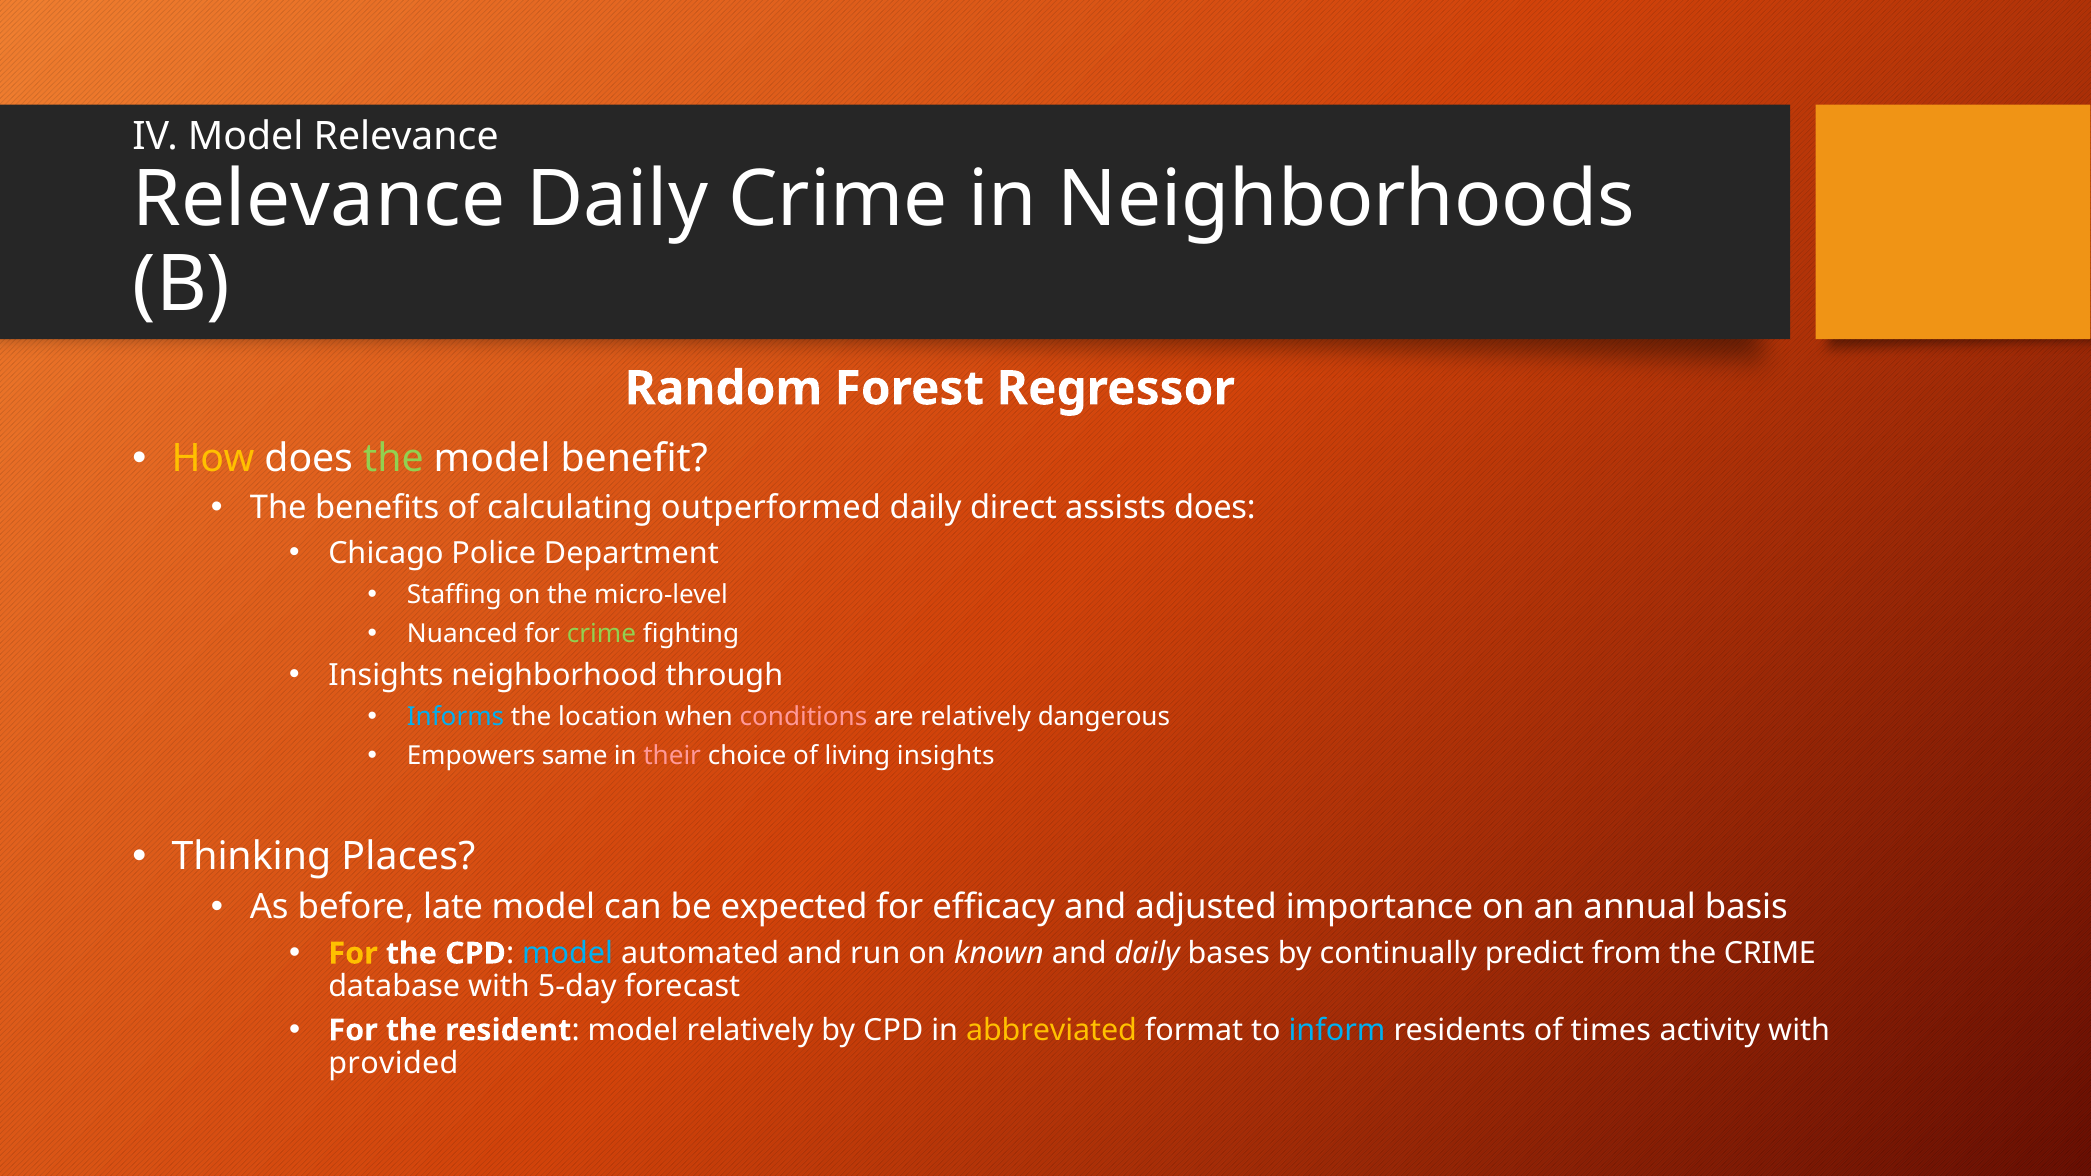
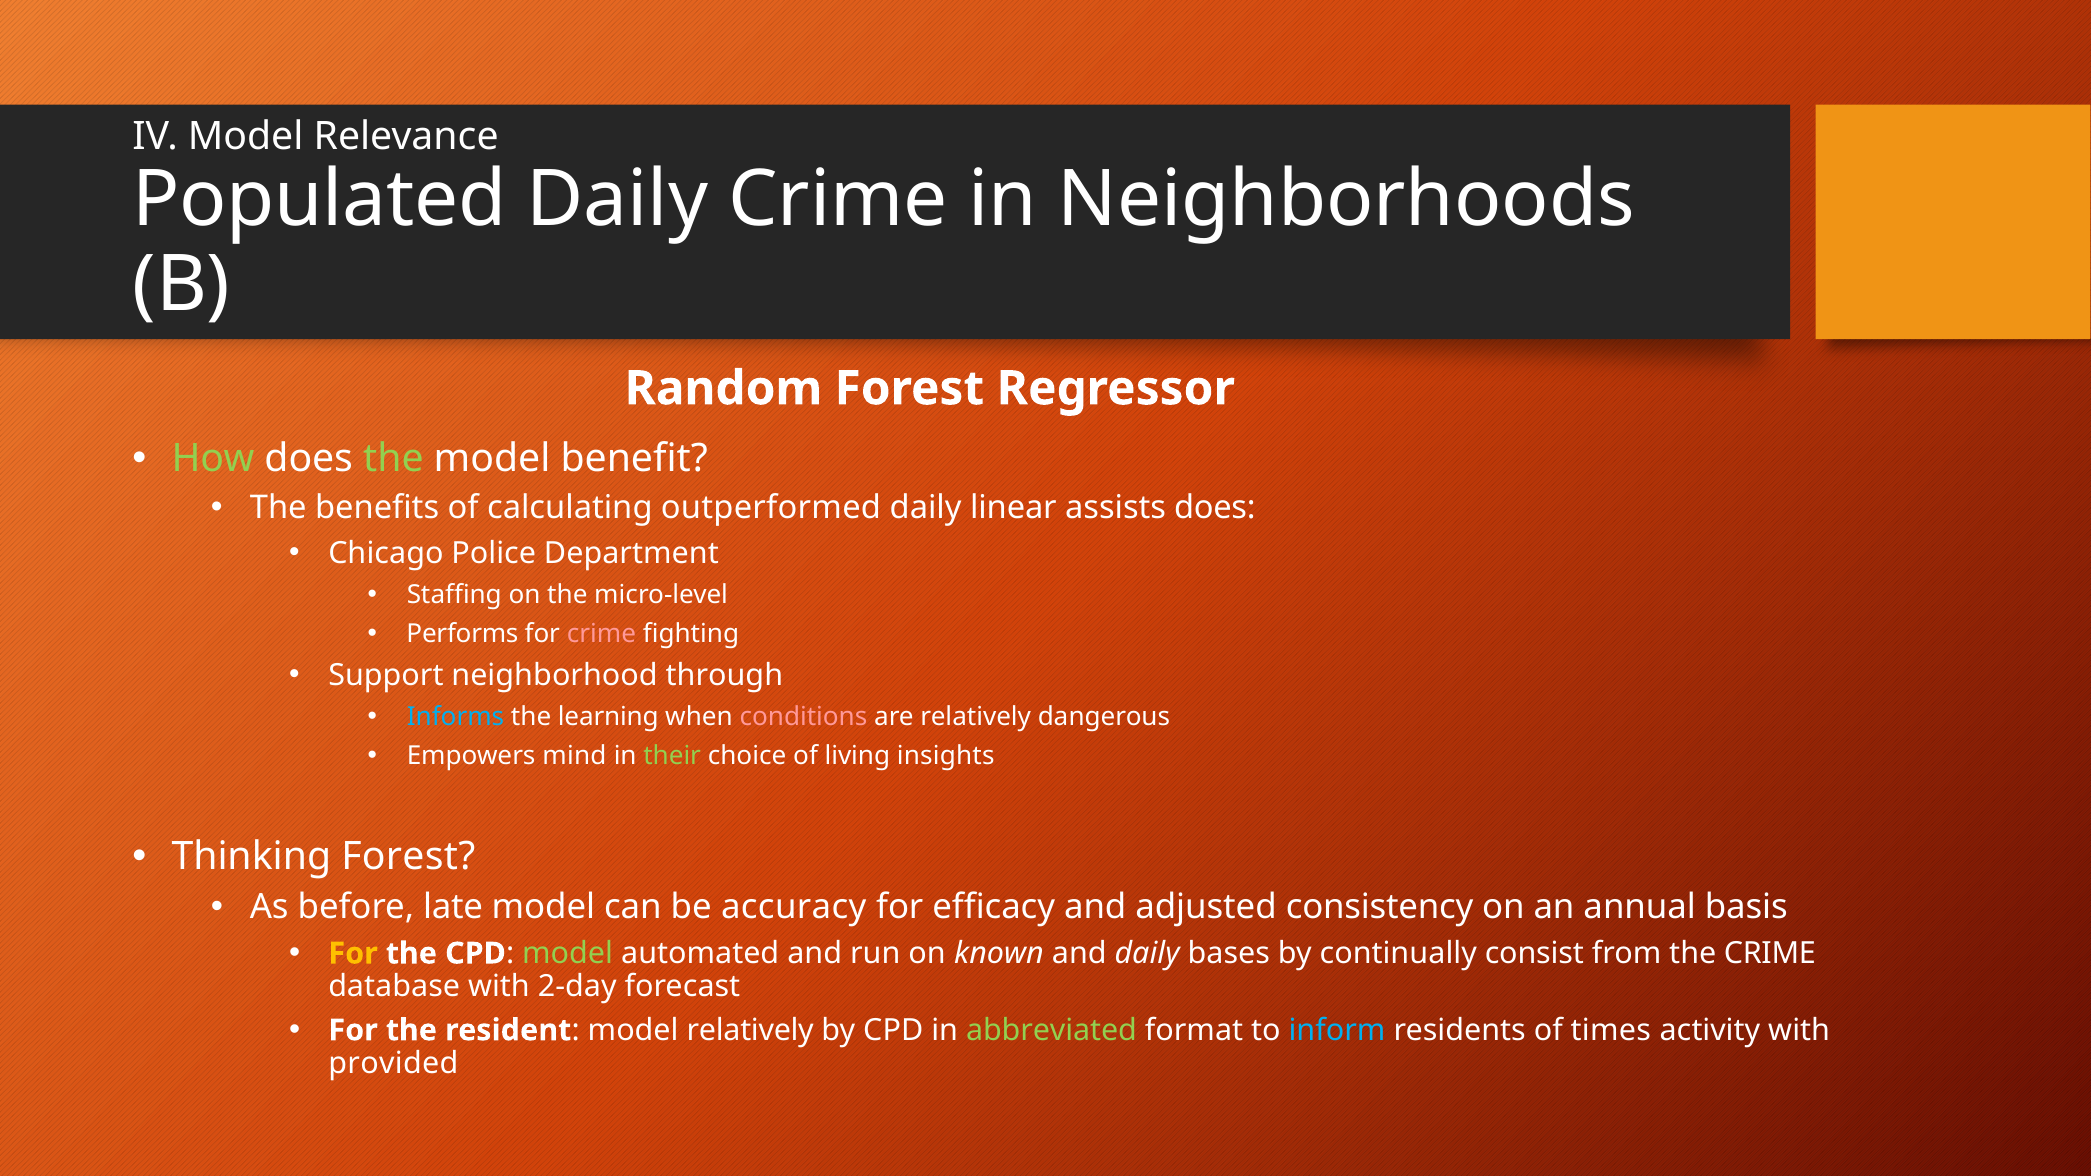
Relevance at (319, 200): Relevance -> Populated
How colour: yellow -> light green
direct: direct -> linear
Nuanced: Nuanced -> Performs
crime at (602, 634) colour: light green -> pink
Insights at (386, 675): Insights -> Support
location: location -> learning
same: same -> mind
their colour: pink -> light green
Thinking Places: Places -> Forest
expected: expected -> accuracy
importance: importance -> consistency
model at (568, 954) colour: light blue -> light green
predict: predict -> consist
5-day: 5-day -> 2-day
abbreviated colour: yellow -> light green
